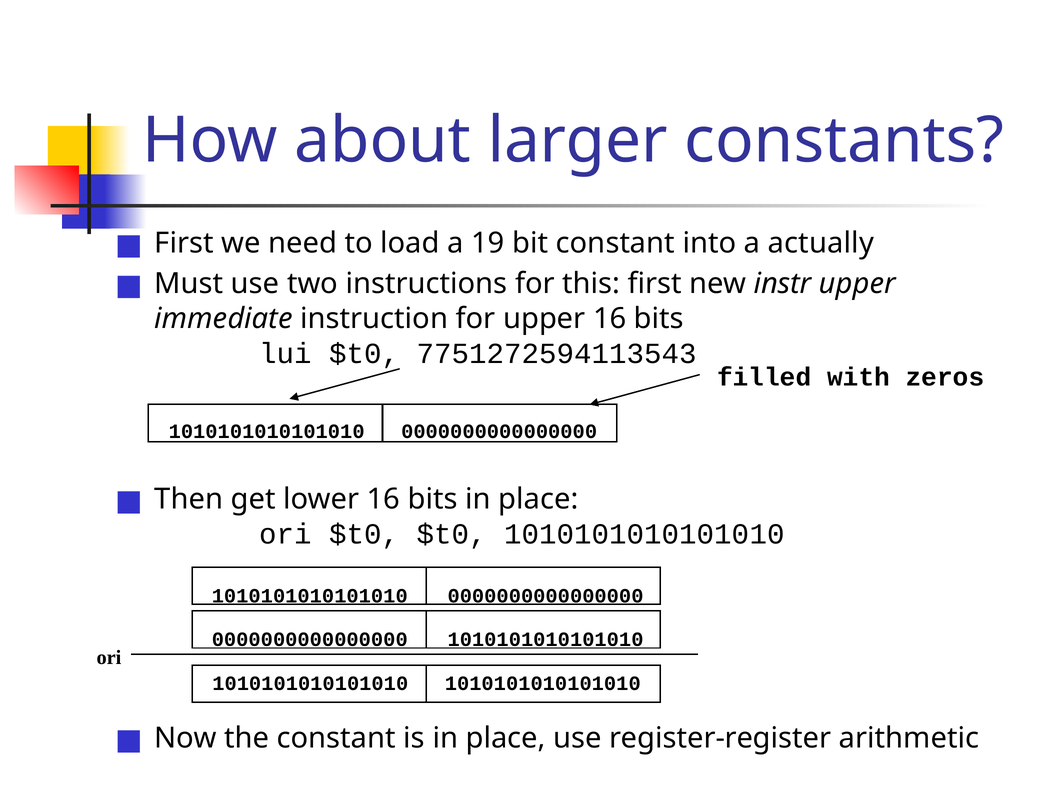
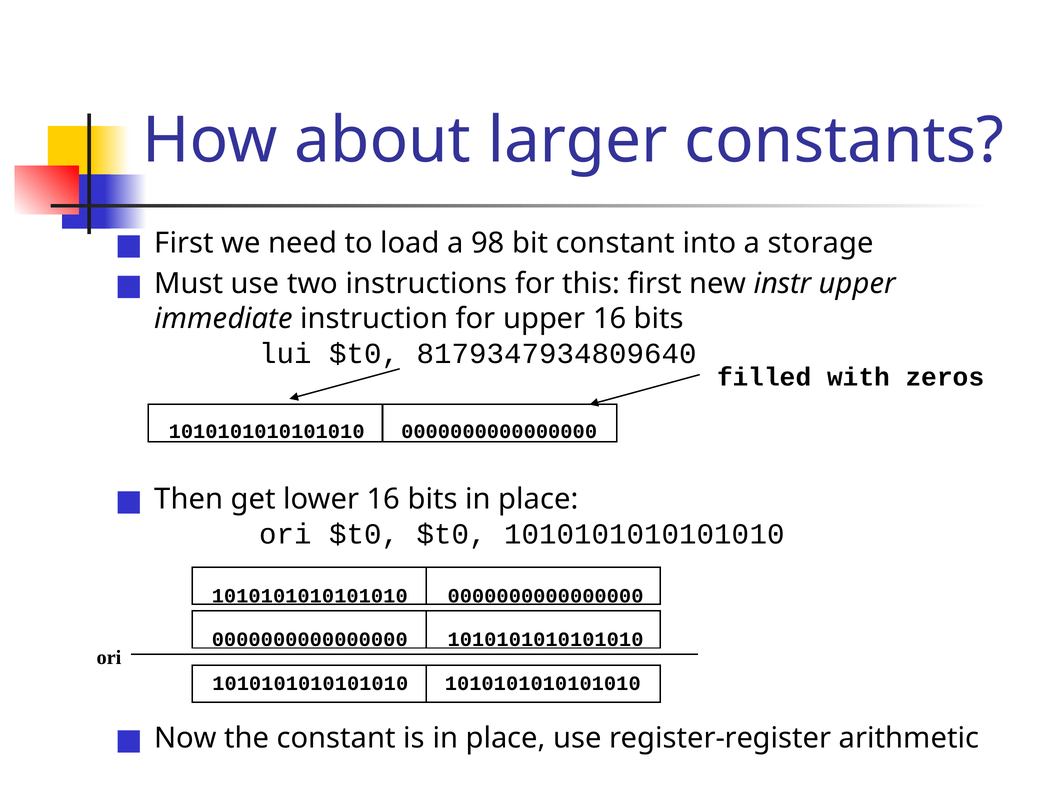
19: 19 -> 98
actually: actually -> storage
7751272594113543: 7751272594113543 -> 8179347934809640
